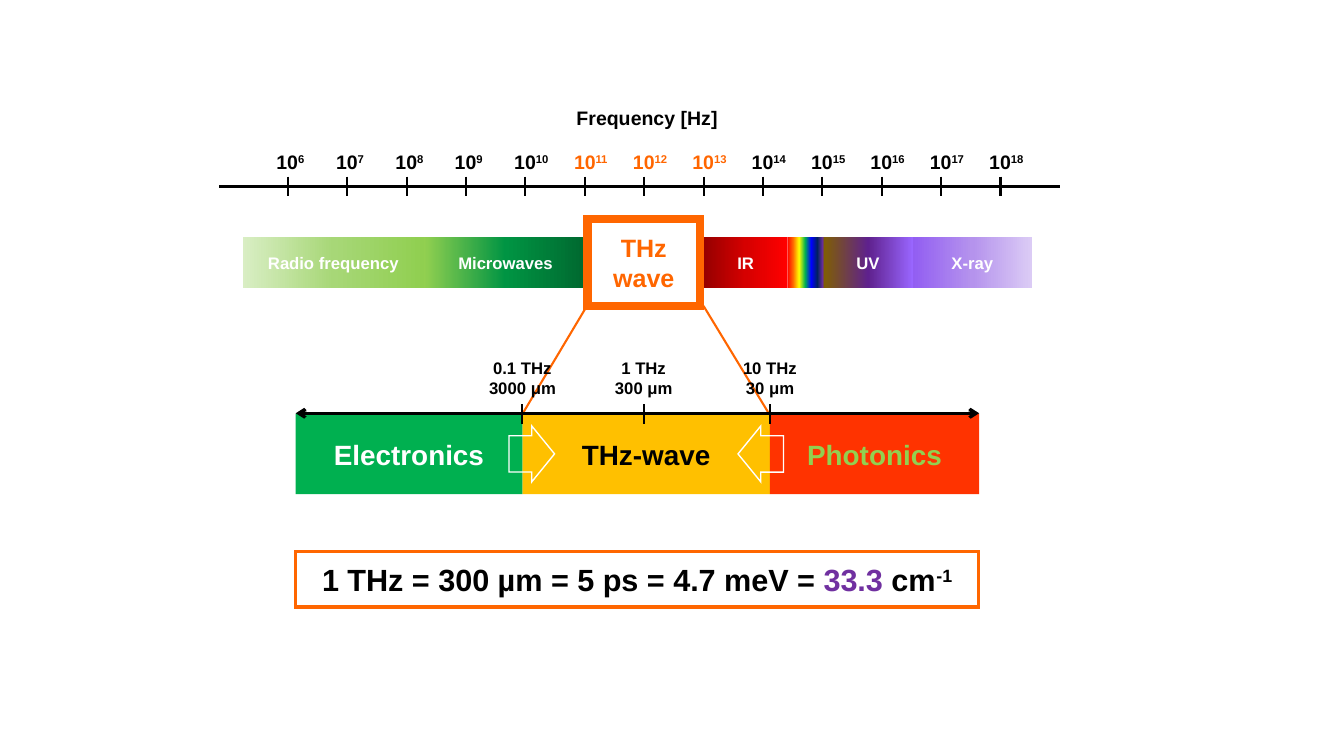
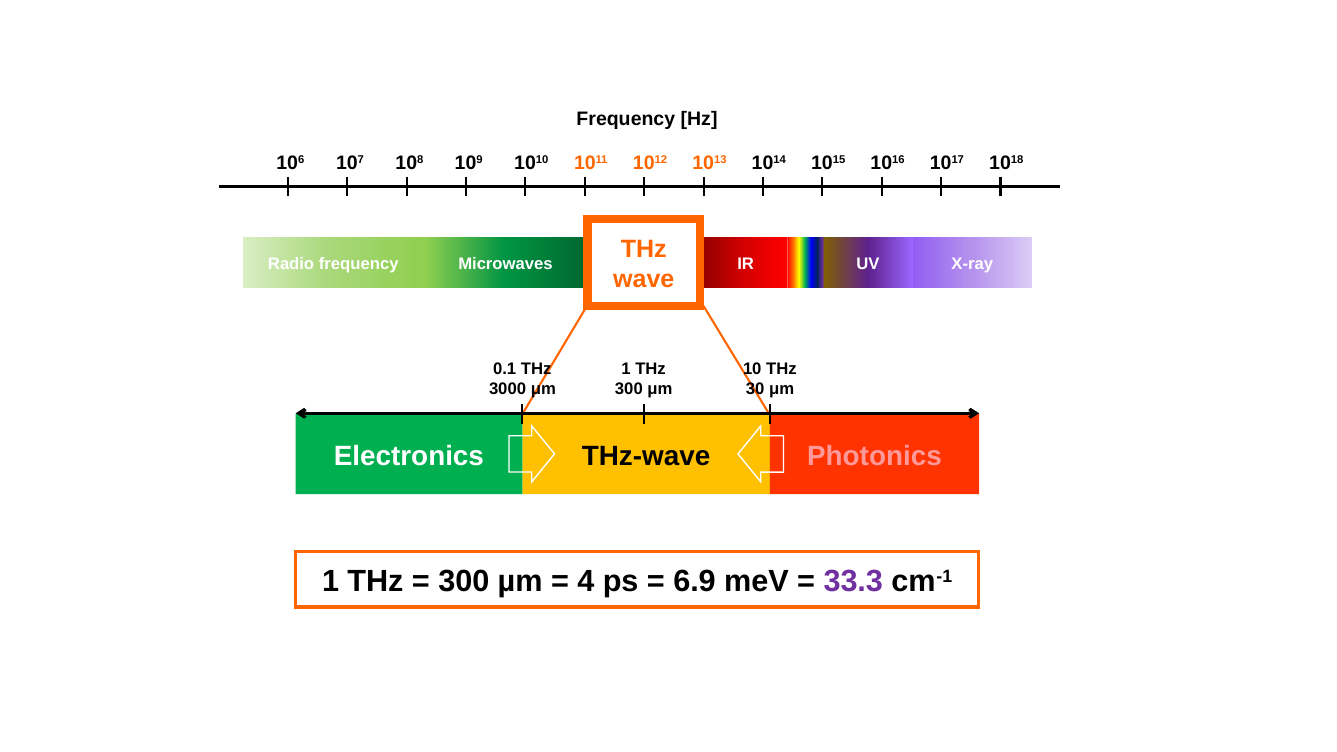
Photonics colour: light green -> pink
5: 5 -> 4
4.7: 4.7 -> 6.9
